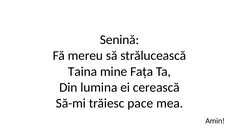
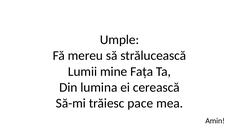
Senină: Senină -> Umple
Taina: Taina -> Lumii
